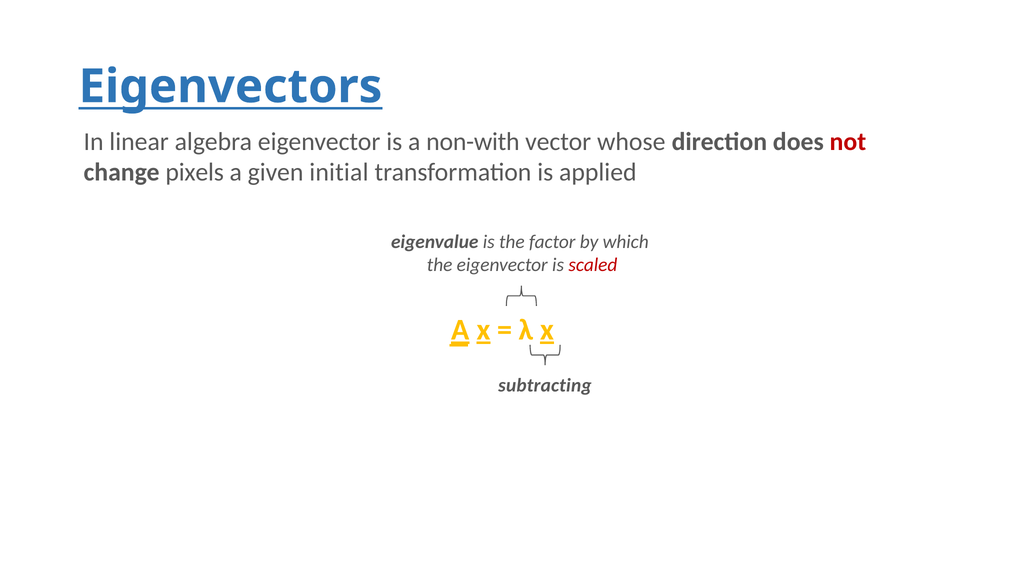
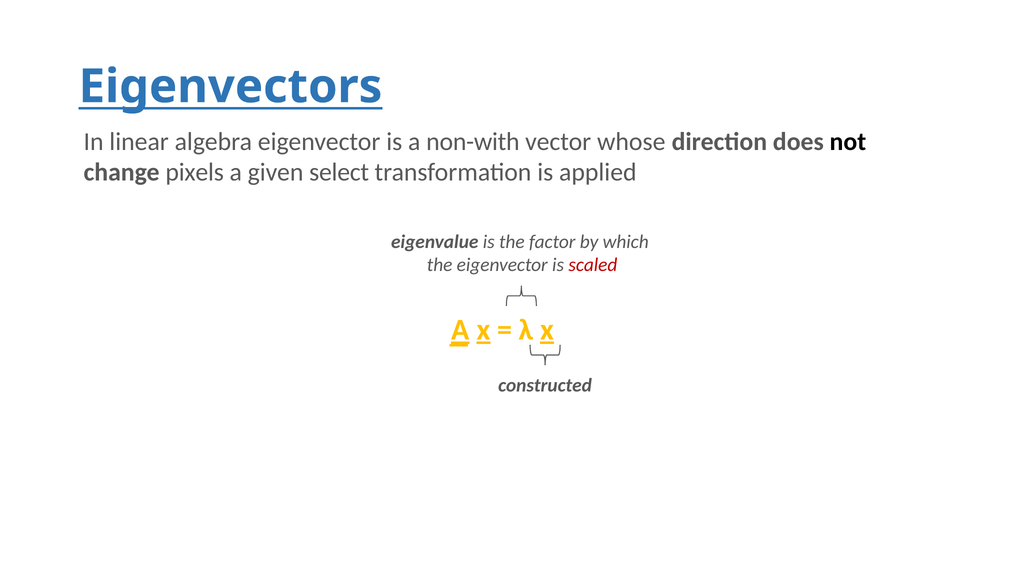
not colour: red -> black
initial: initial -> select
subtracting: subtracting -> constructed
